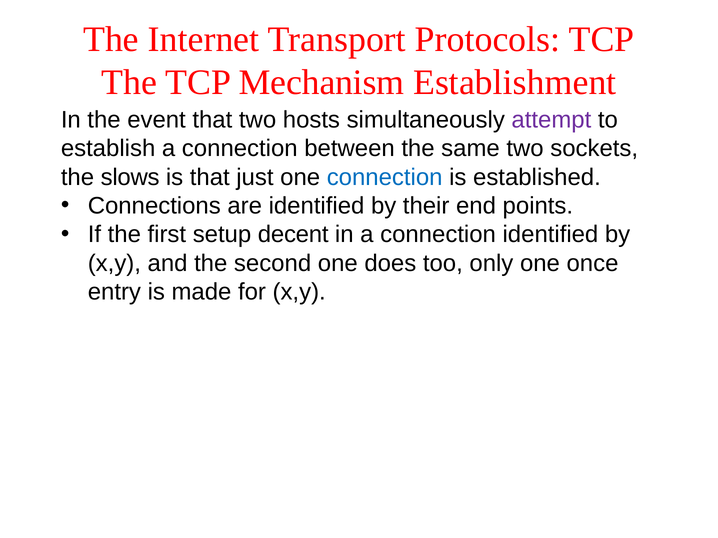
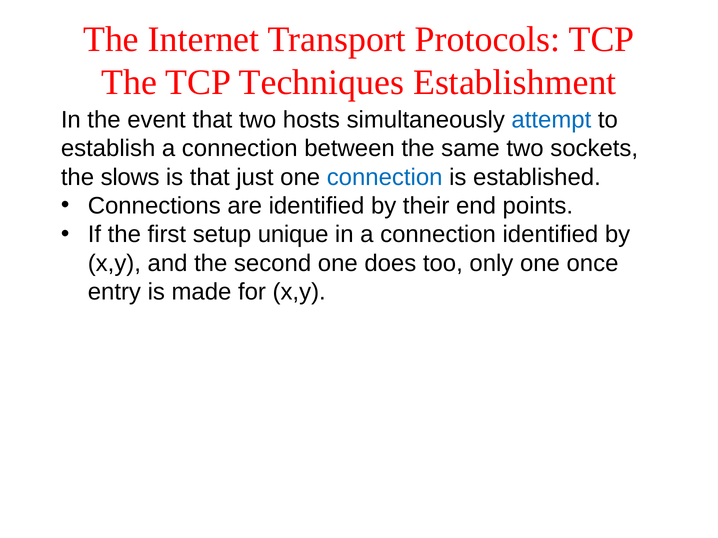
Mechanism: Mechanism -> Techniques
attempt colour: purple -> blue
decent: decent -> unique
